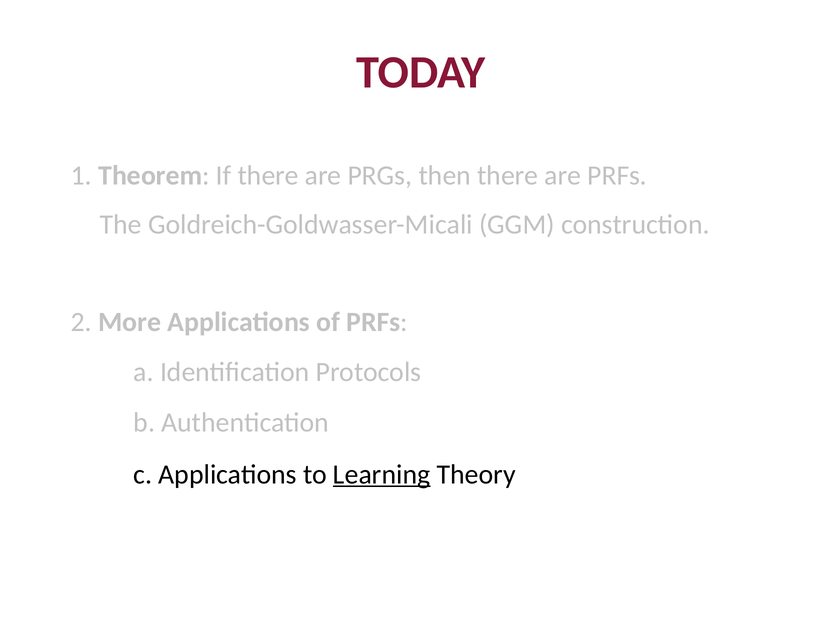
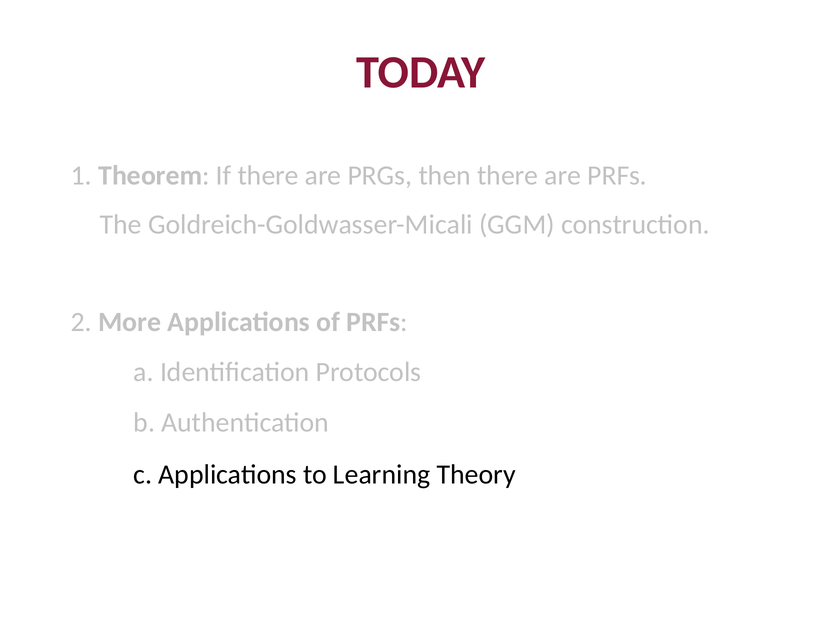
Learning underline: present -> none
